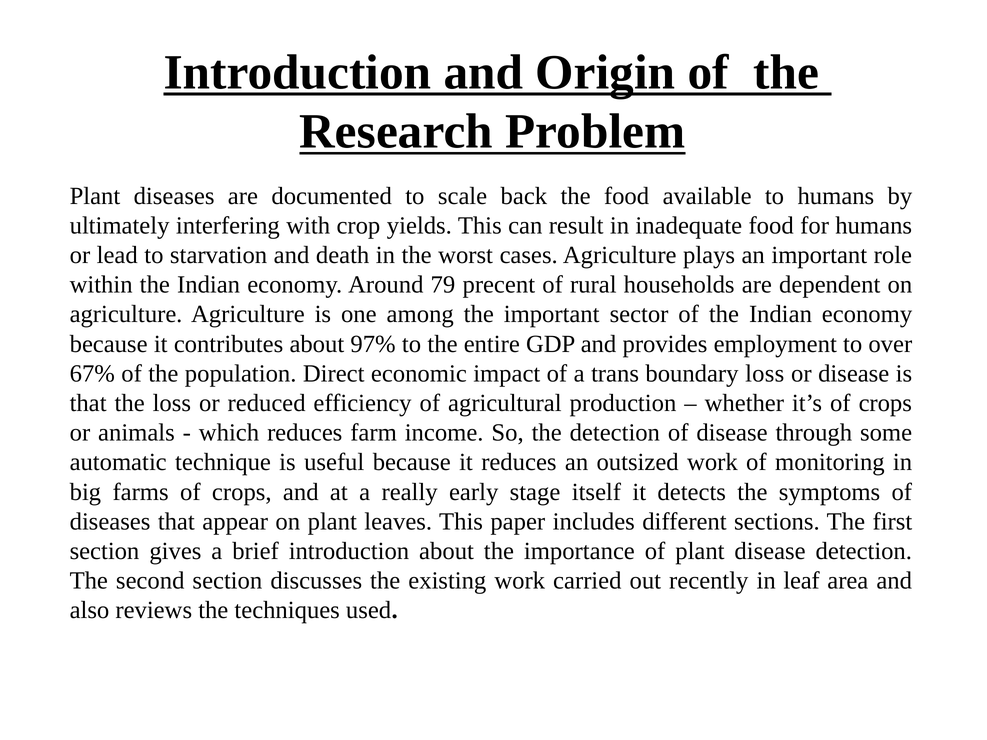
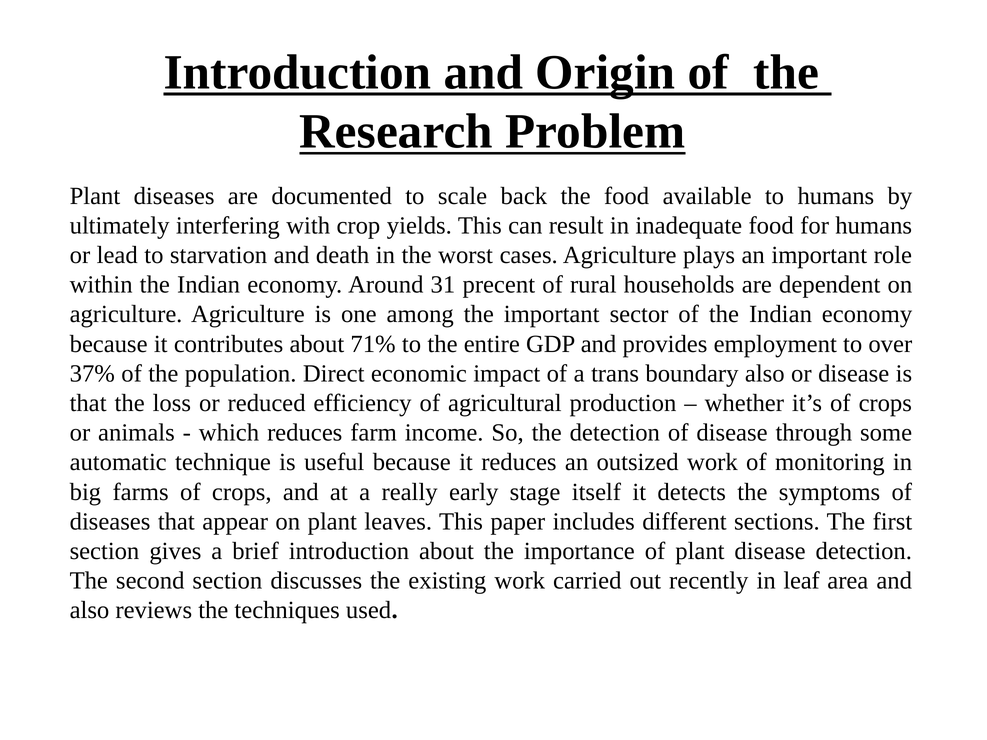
79: 79 -> 31
97%: 97% -> 71%
67%: 67% -> 37%
boundary loss: loss -> also
